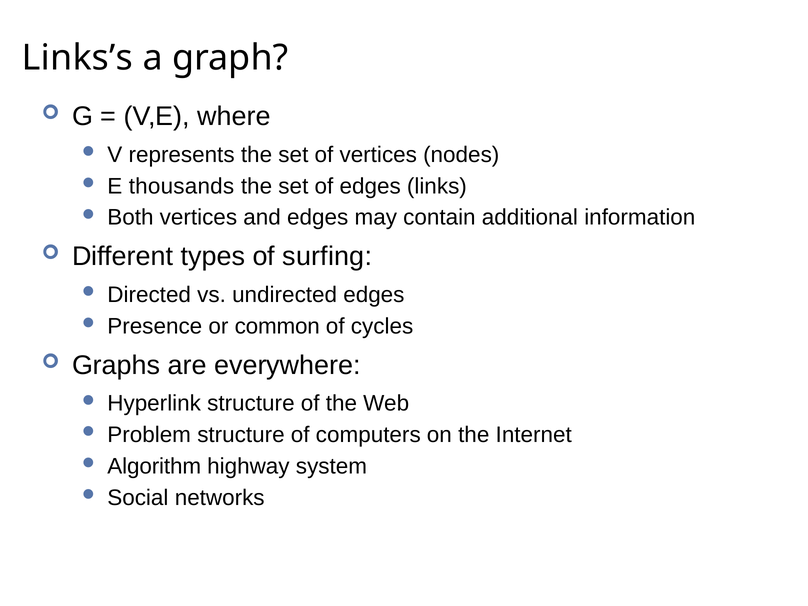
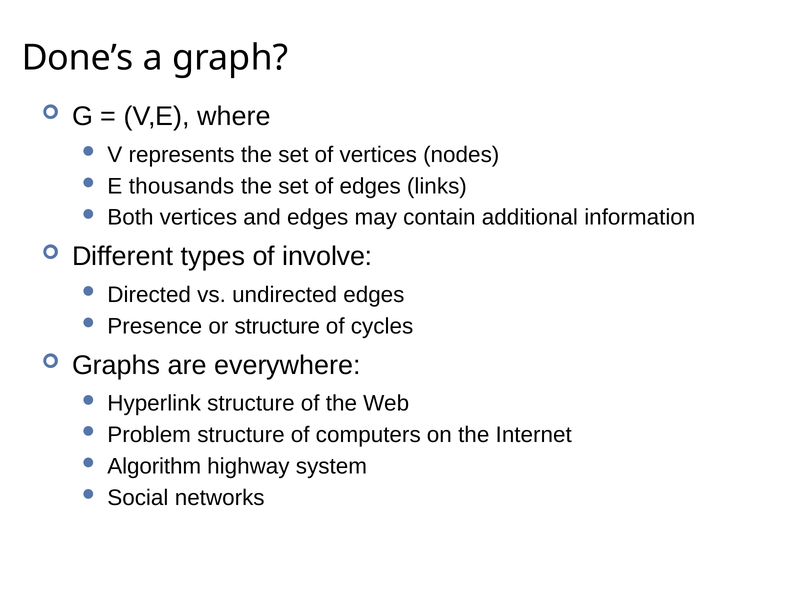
Links’s: Links’s -> Done’s
surfing: surfing -> involve
or common: common -> structure
